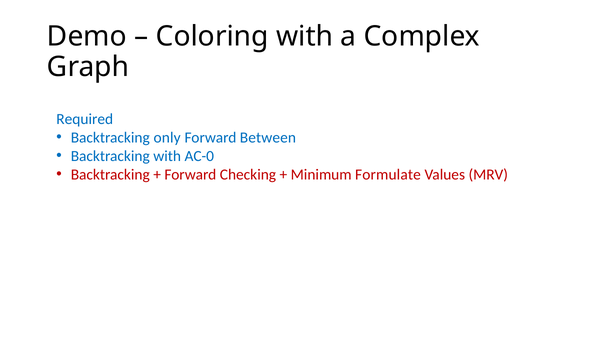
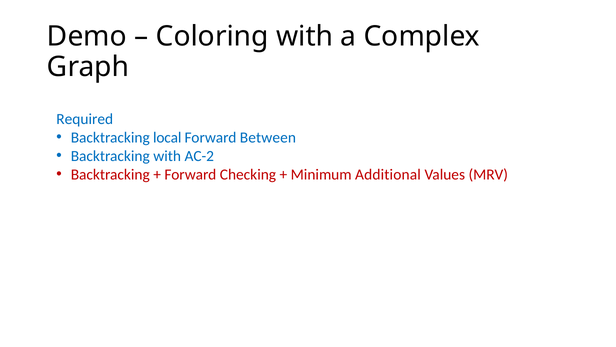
only: only -> local
AC-0: AC-0 -> AC-2
Formulate: Formulate -> Additional
